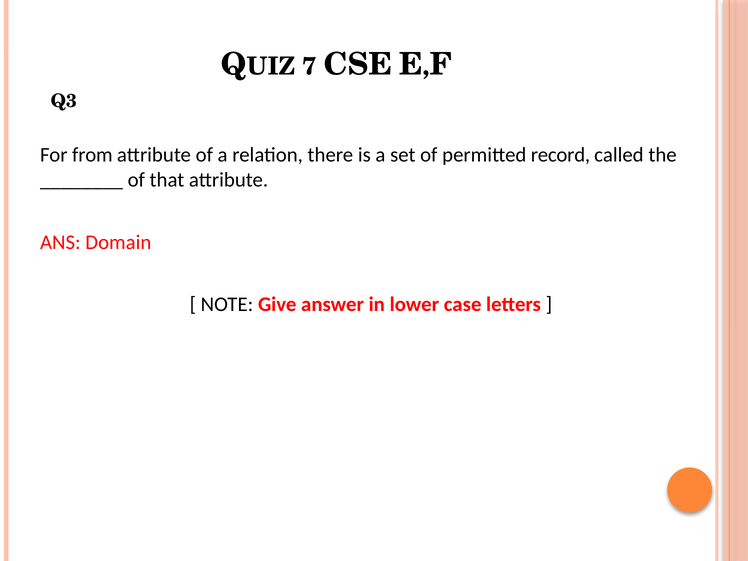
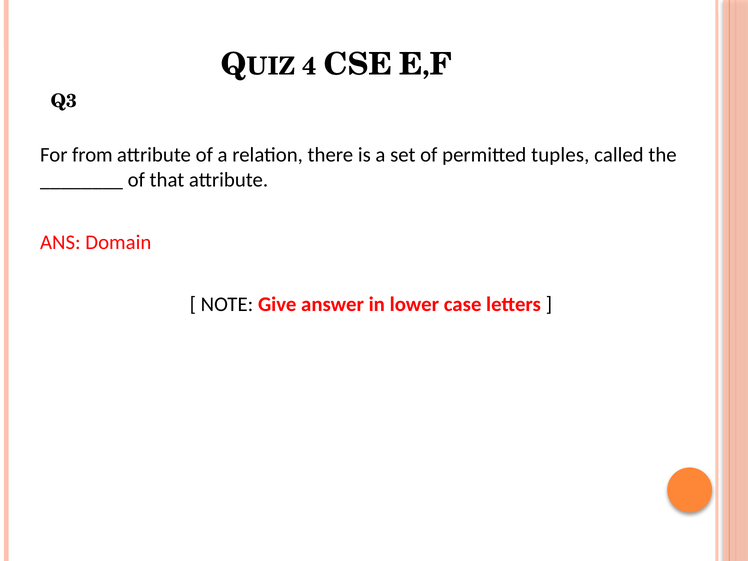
7: 7 -> 4
record: record -> tuples
